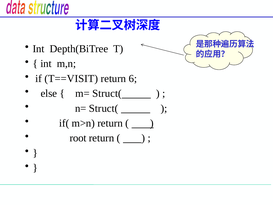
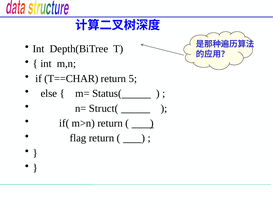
T==VISIT: T==VISIT -> T==CHAR
6: 6 -> 5
m= Struct(: Struct( -> Status(
root: root -> flag
